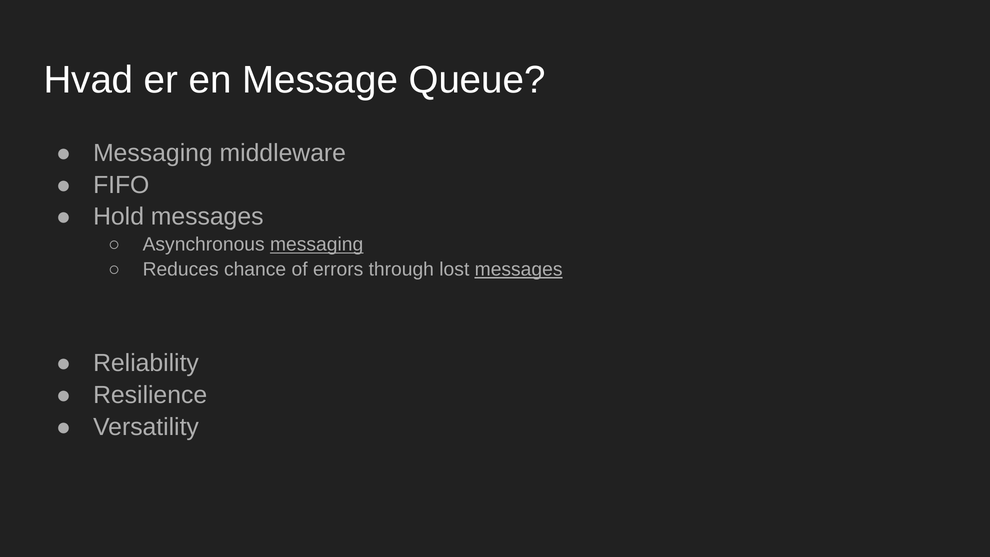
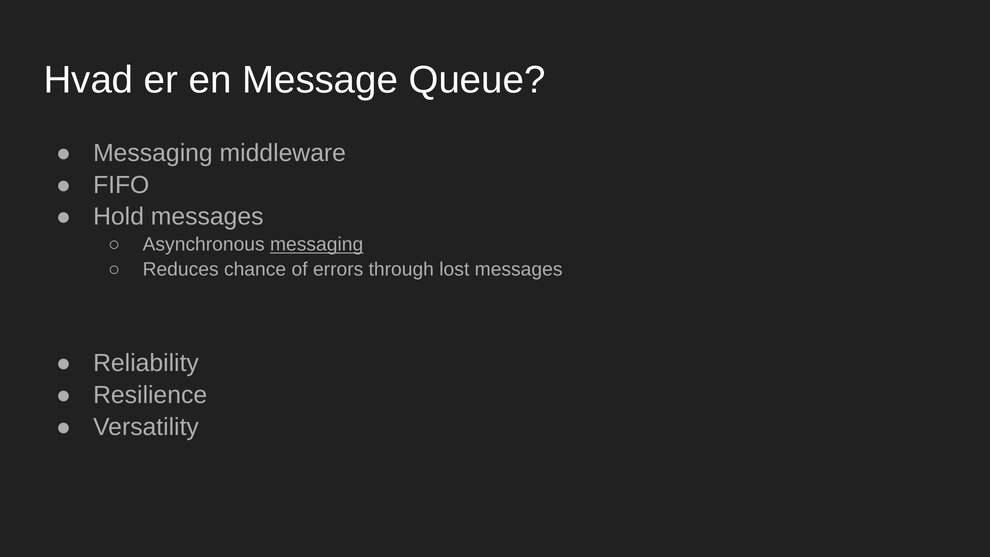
messages at (519, 269) underline: present -> none
